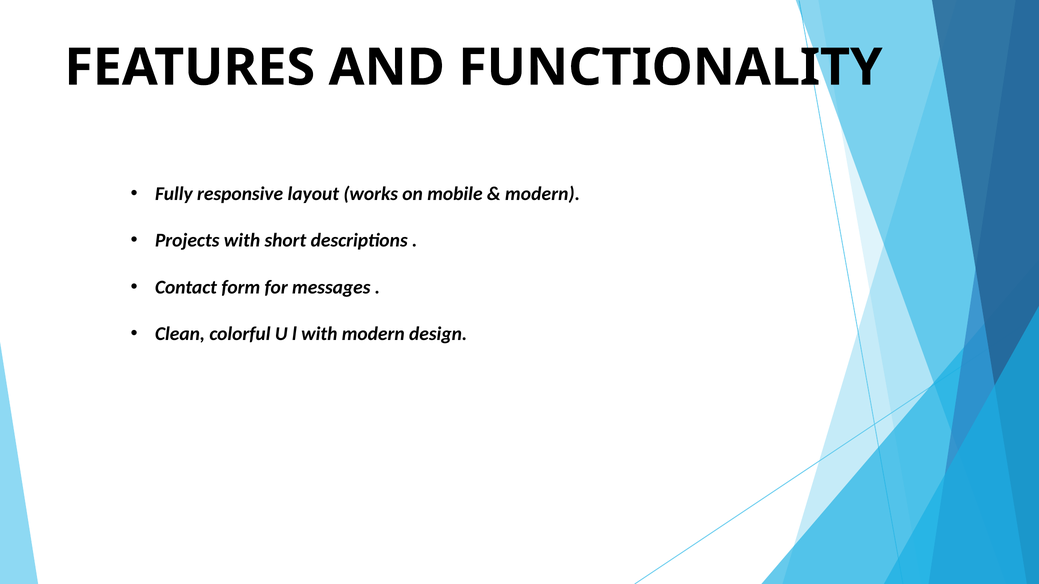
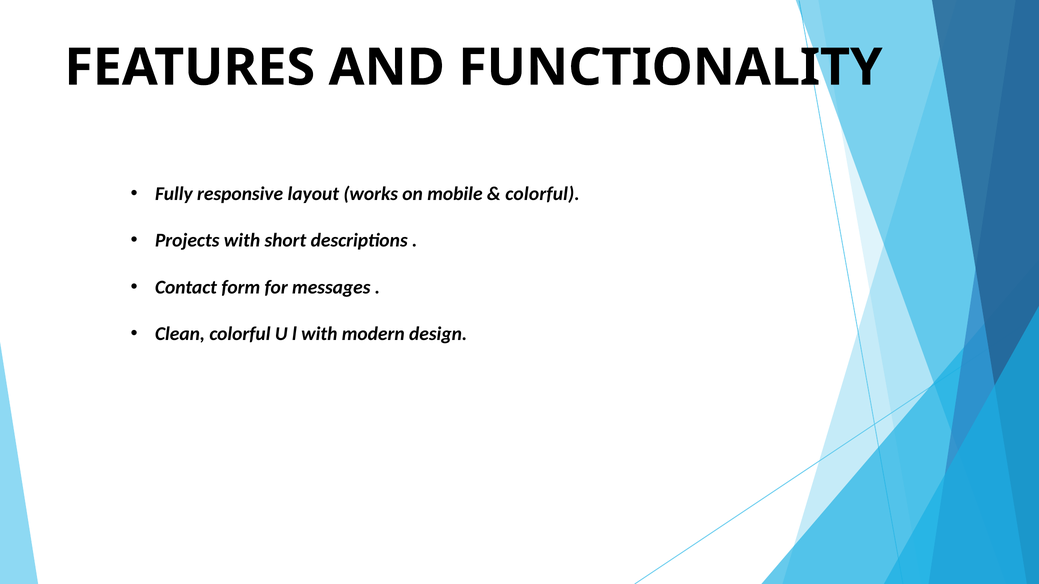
modern at (543, 194): modern -> colorful
